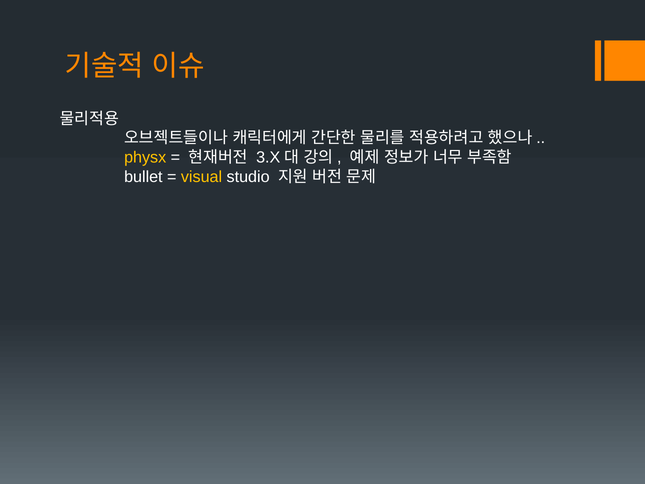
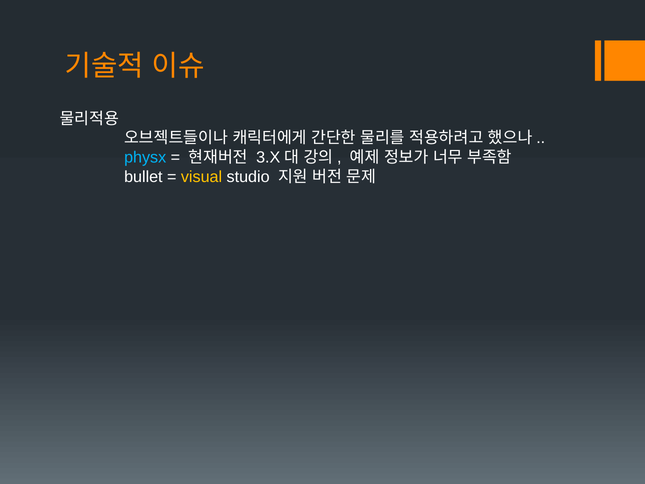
physx colour: yellow -> light blue
